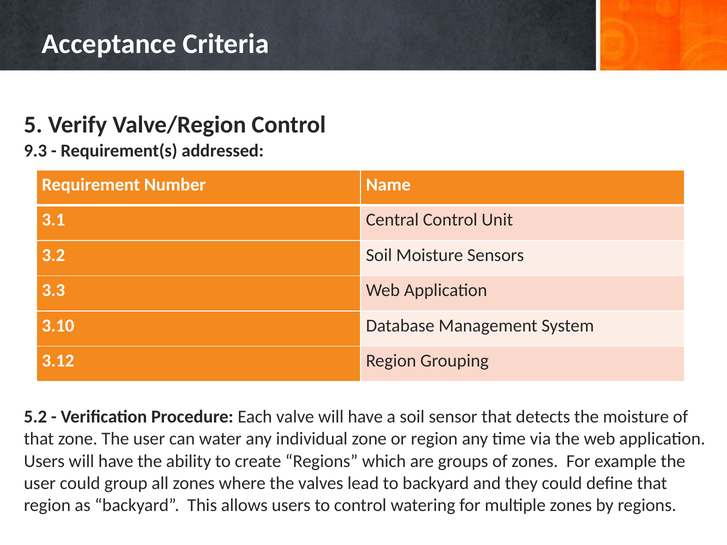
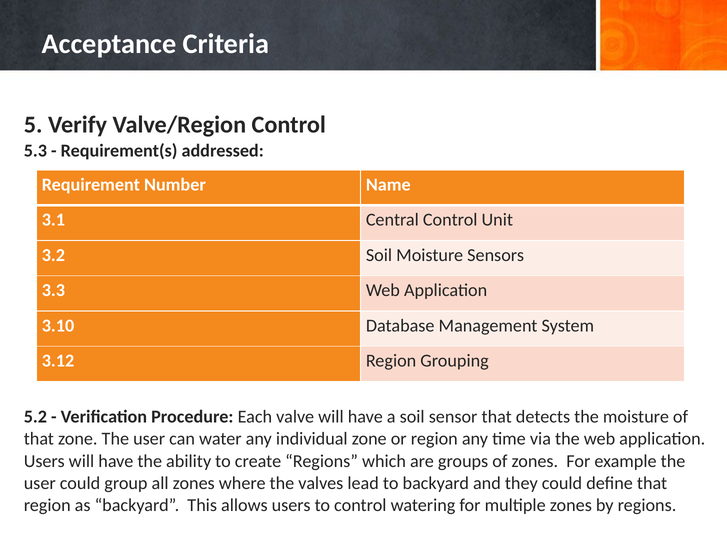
9.3: 9.3 -> 5.3
